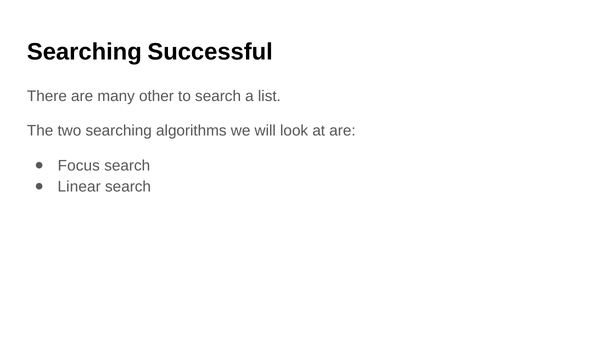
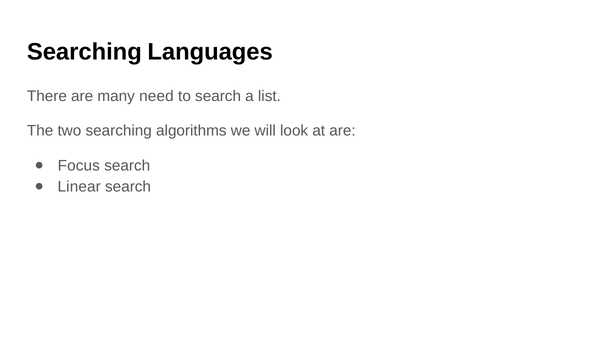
Successful: Successful -> Languages
other: other -> need
